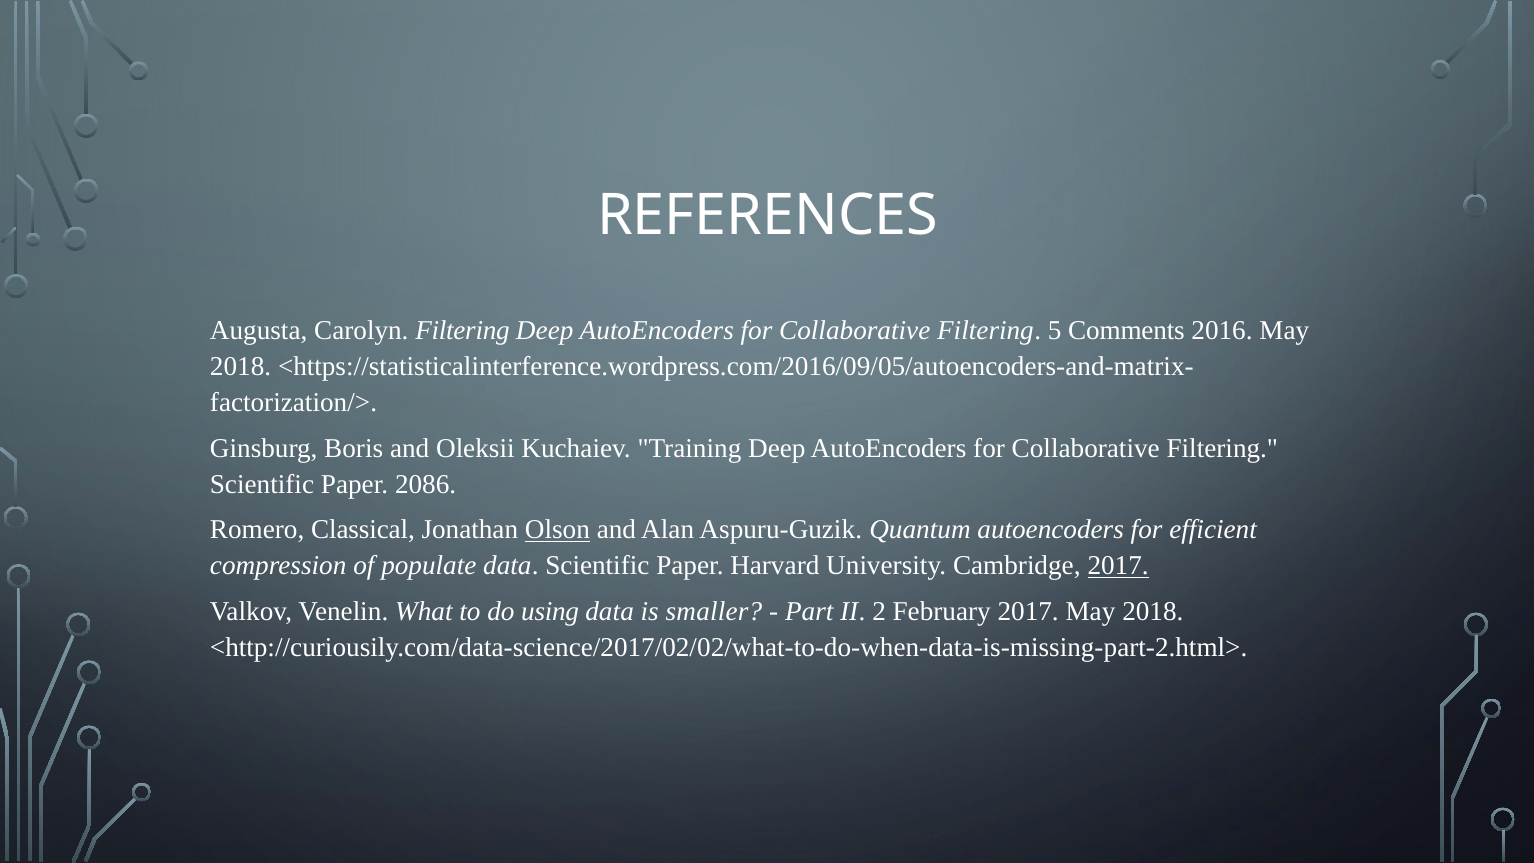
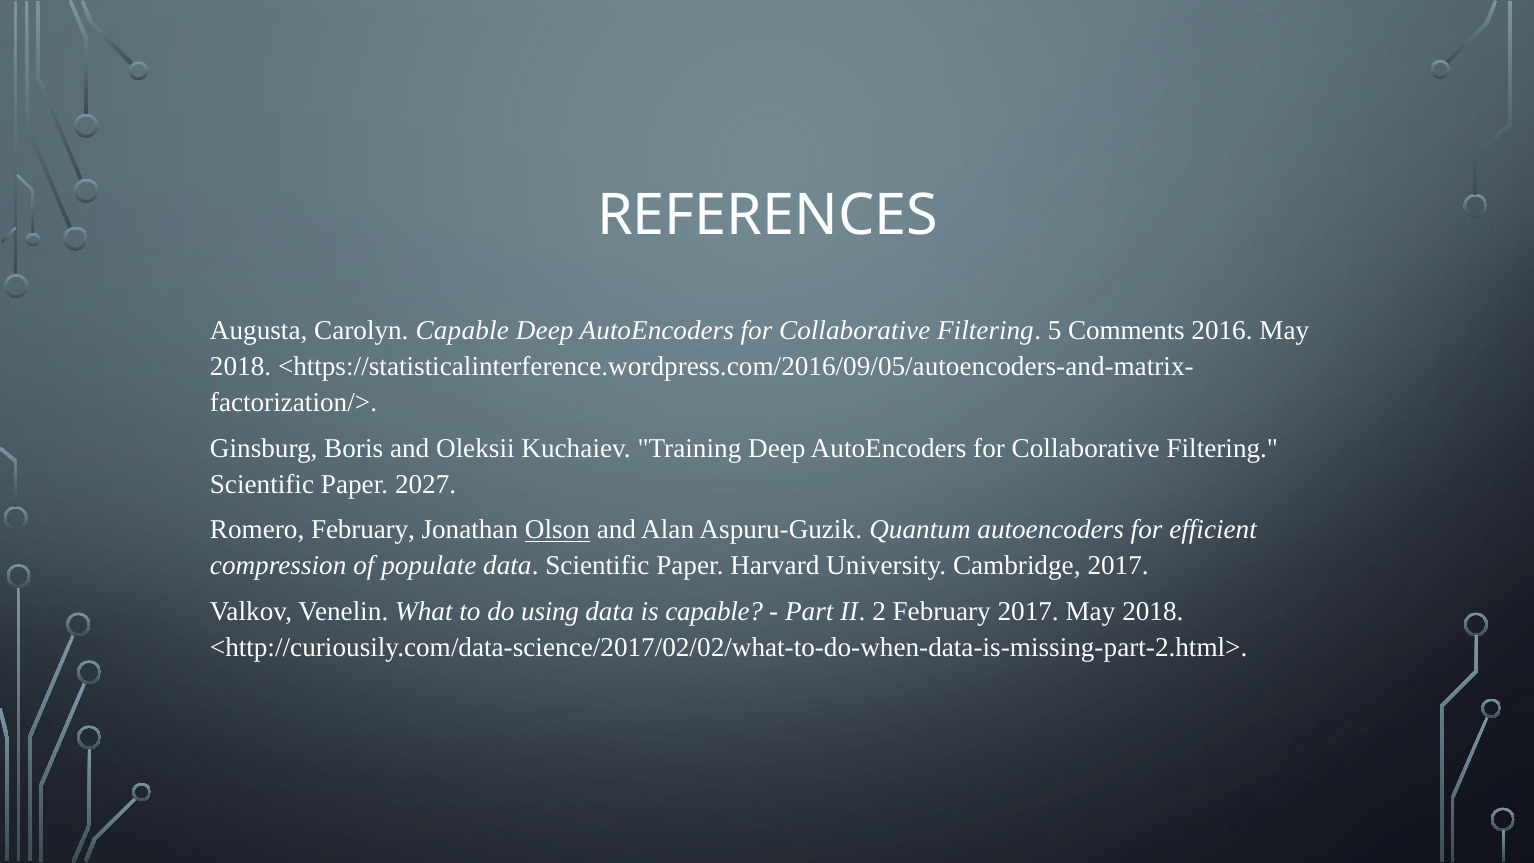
Carolyn Filtering: Filtering -> Capable
2086: 2086 -> 2027
Romero Classical: Classical -> February
2017 at (1118, 566) underline: present -> none
is smaller: smaller -> capable
